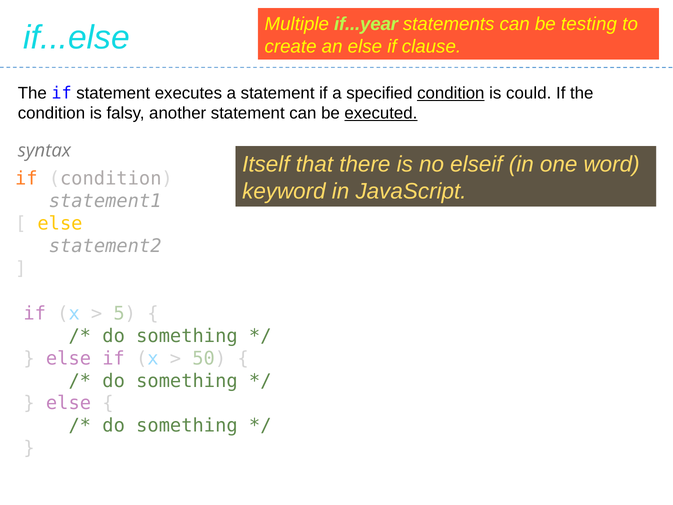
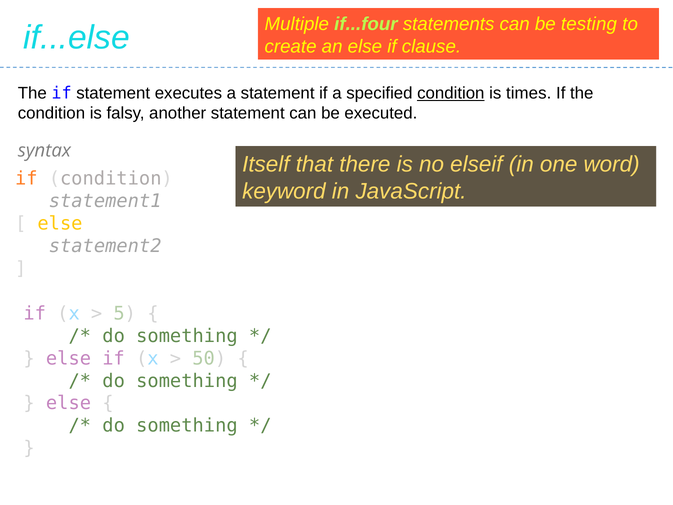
if...year: if...year -> if...four
could: could -> times
executed underline: present -> none
